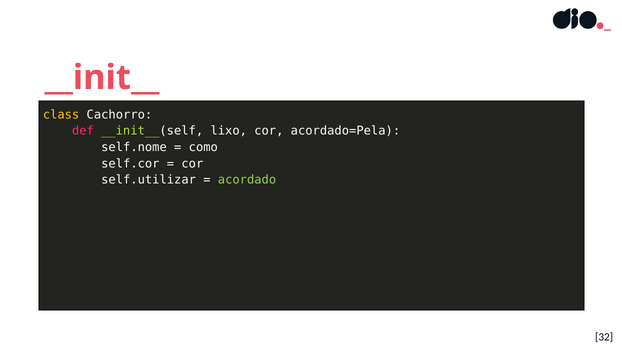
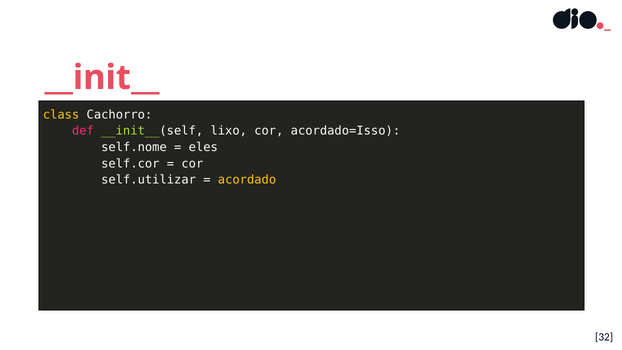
acordado=Pela: acordado=Pela -> acordado=Isso
como: como -> eles
acordado colour: light green -> yellow
